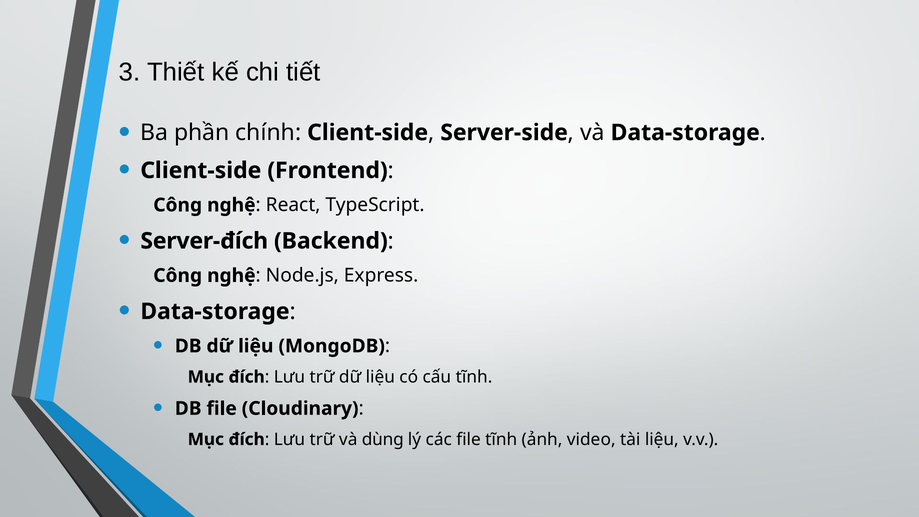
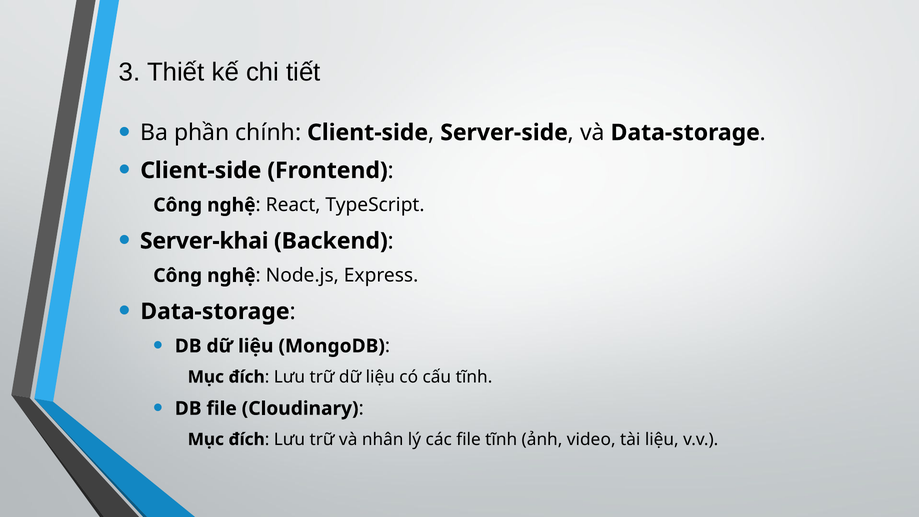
Server-đích: Server-đích -> Server-khai
dùng: dùng -> nhân
